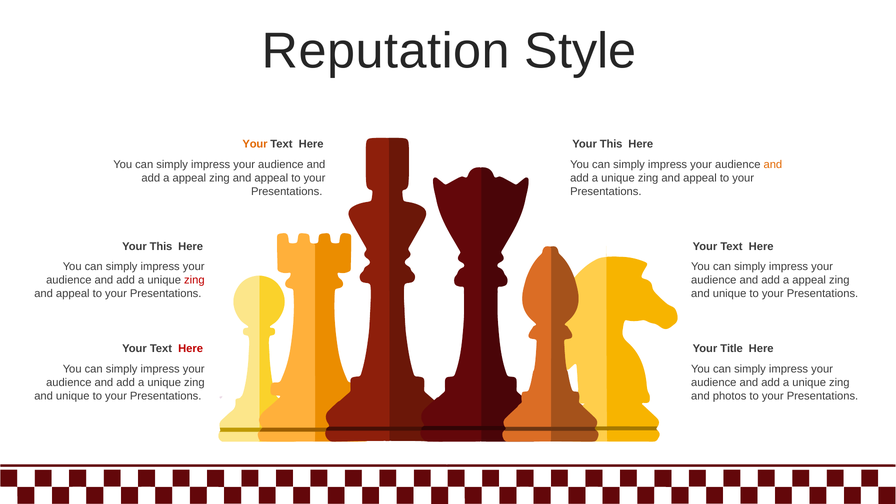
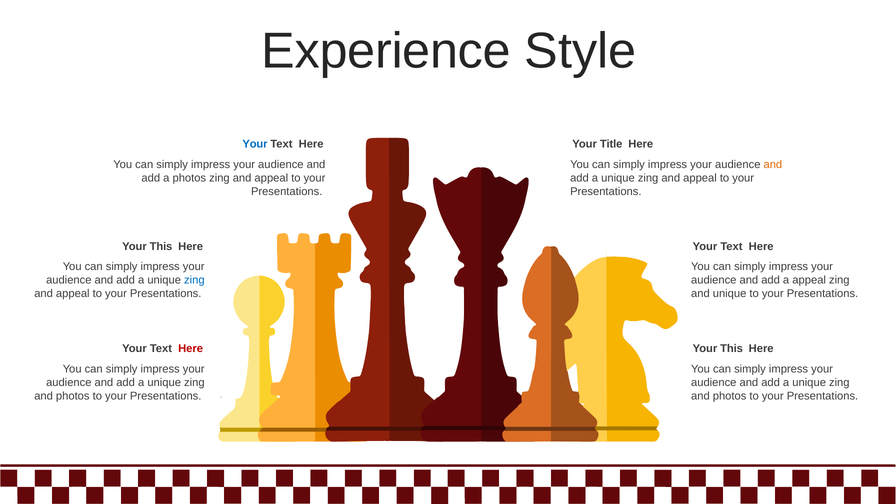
Reputation: Reputation -> Experience
Your at (255, 144) colour: orange -> blue
This at (611, 144): This -> Title
appeal at (189, 178): appeal -> photos
zing at (194, 280) colour: red -> blue
Title at (732, 349): Title -> This
unique at (73, 396): unique -> photos
